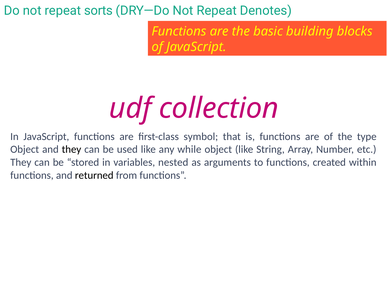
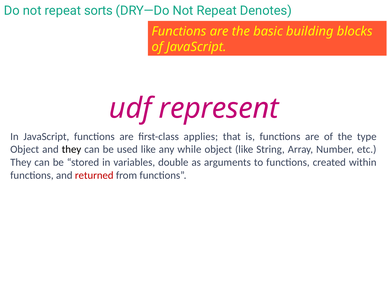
collection: collection -> represent
symbol: symbol -> applies
nested: nested -> double
returned colour: black -> red
